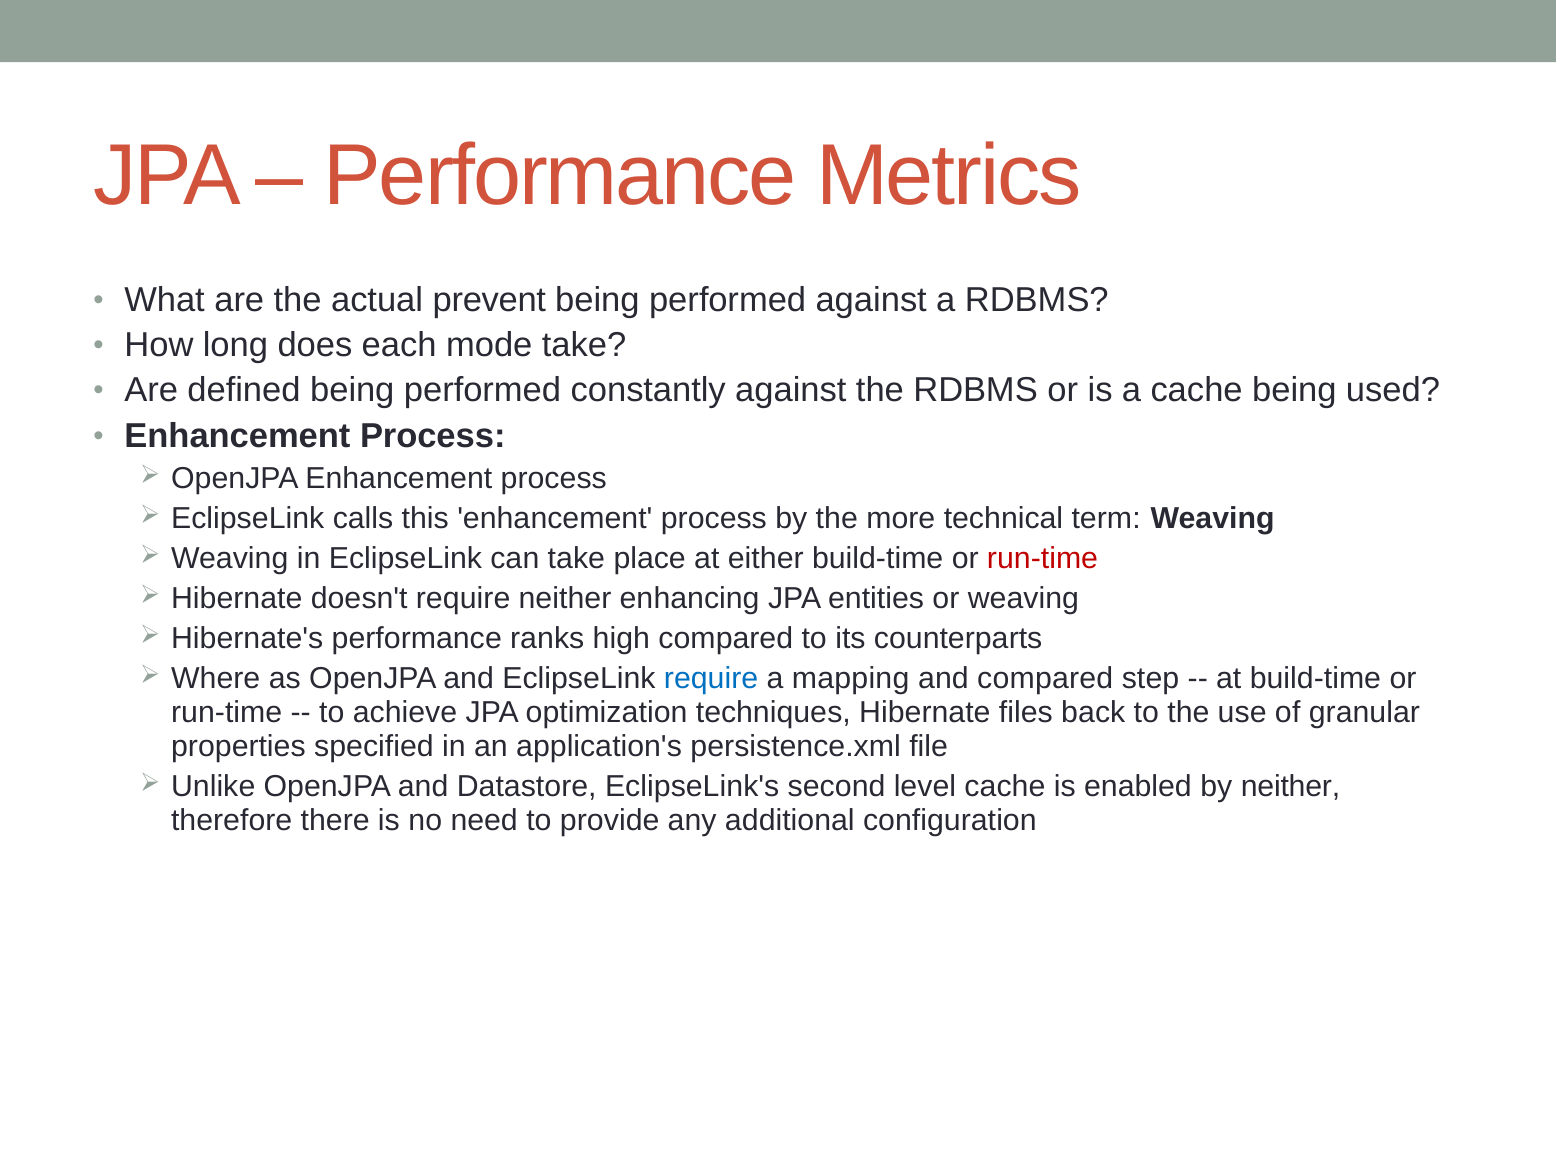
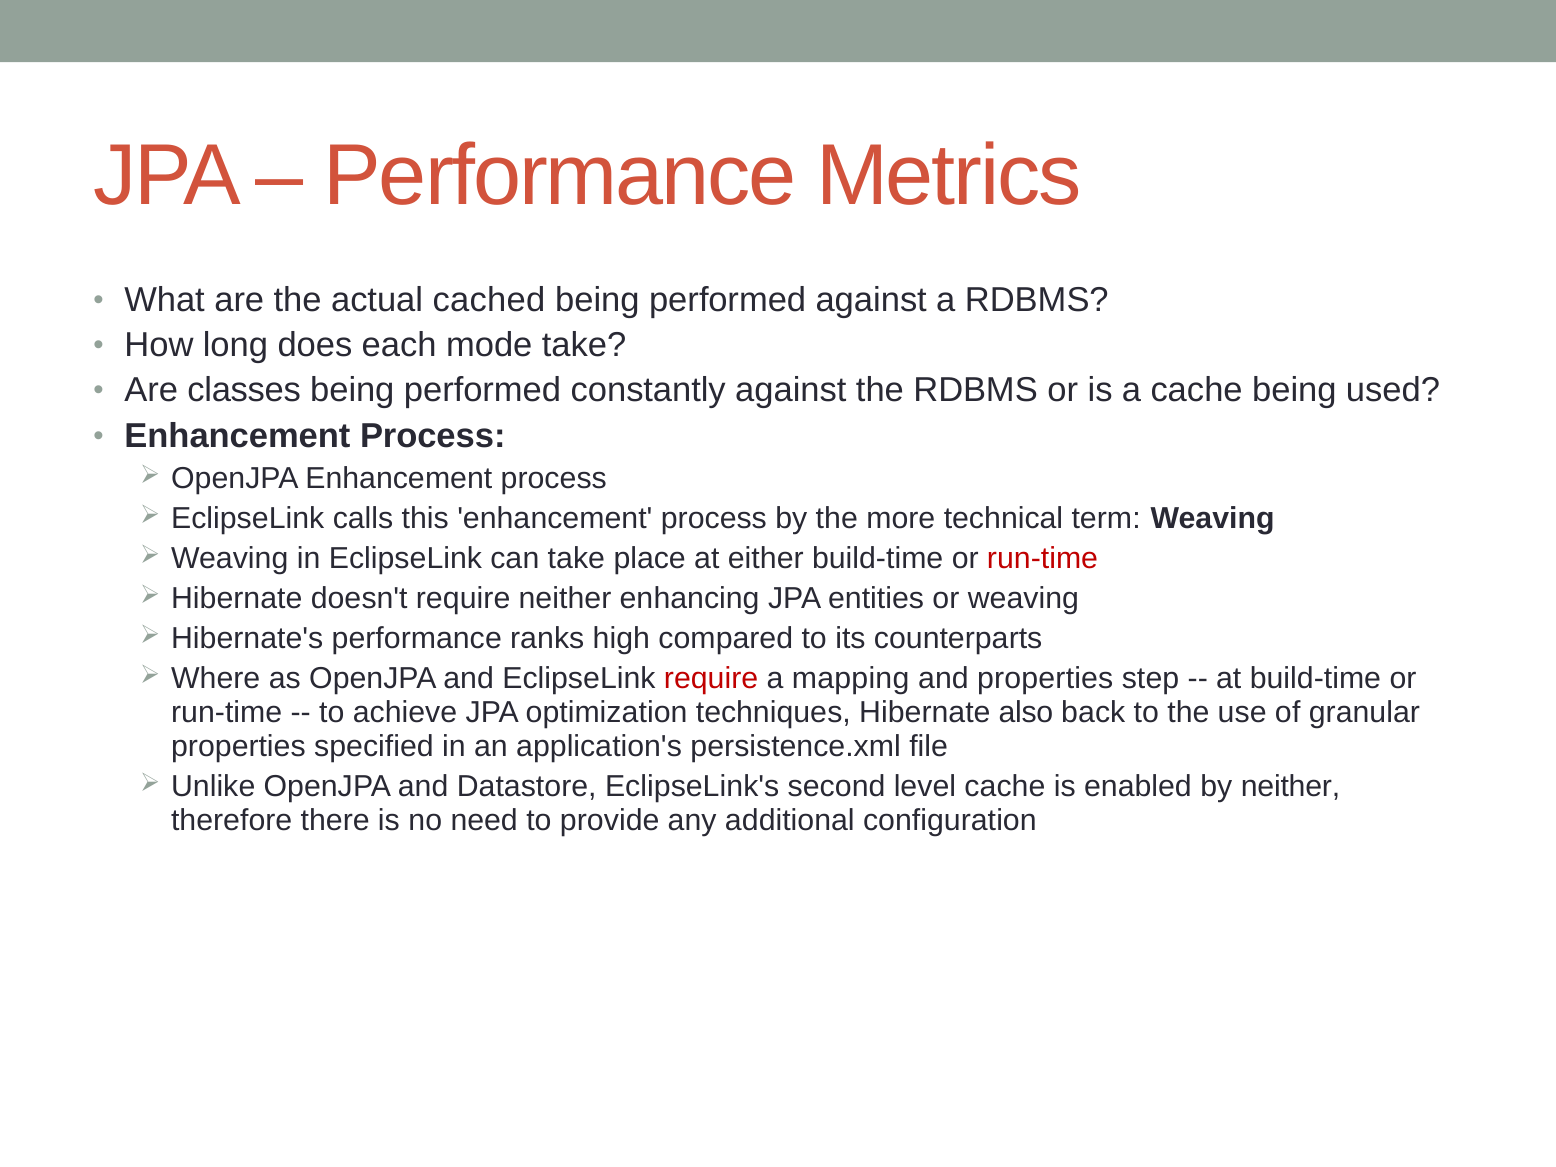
prevent: prevent -> cached
defined: defined -> classes
require at (711, 678) colour: blue -> red
and compared: compared -> properties
files: files -> also
